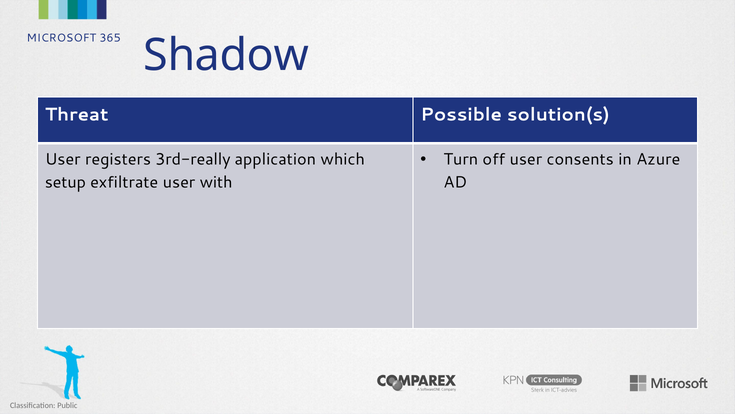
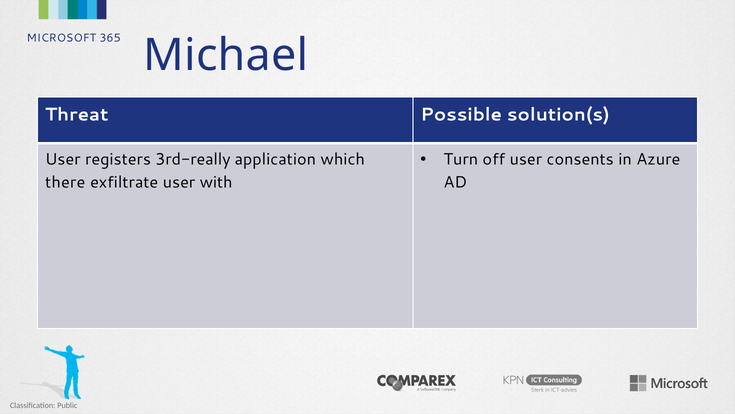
Shadow: Shadow -> Michael
setup: setup -> there
